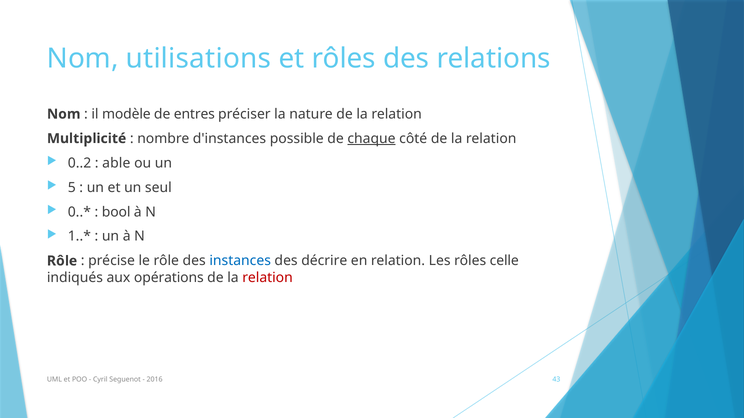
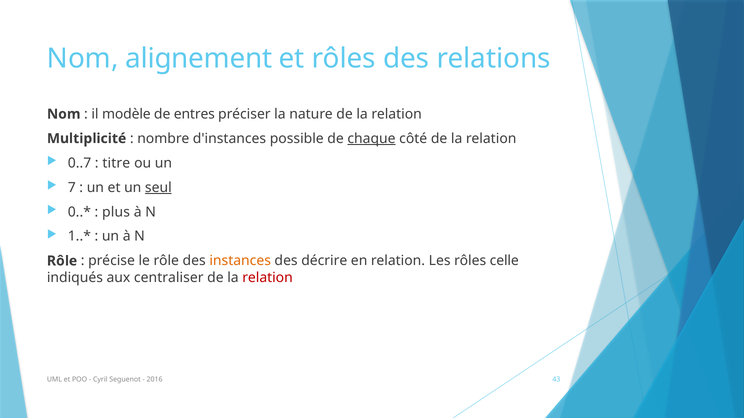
utilisations: utilisations -> alignement
0..2: 0..2 -> 0..7
able: able -> titre
5: 5 -> 7
seul underline: none -> present
bool: bool -> plus
instances colour: blue -> orange
opérations: opérations -> centraliser
